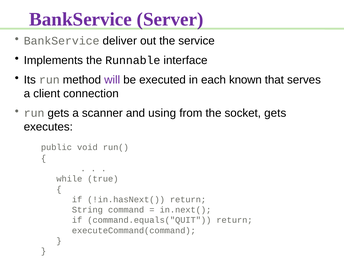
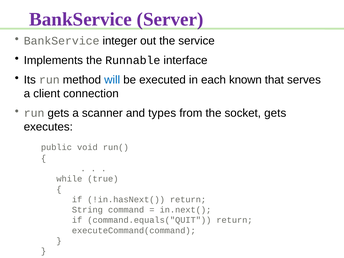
deliver: deliver -> integer
will colour: purple -> blue
using: using -> types
